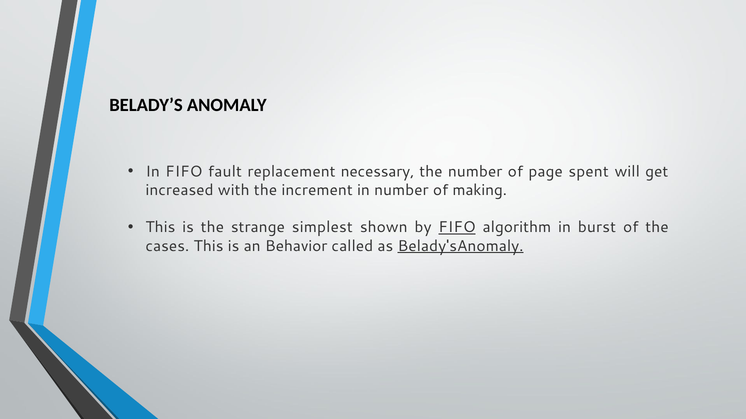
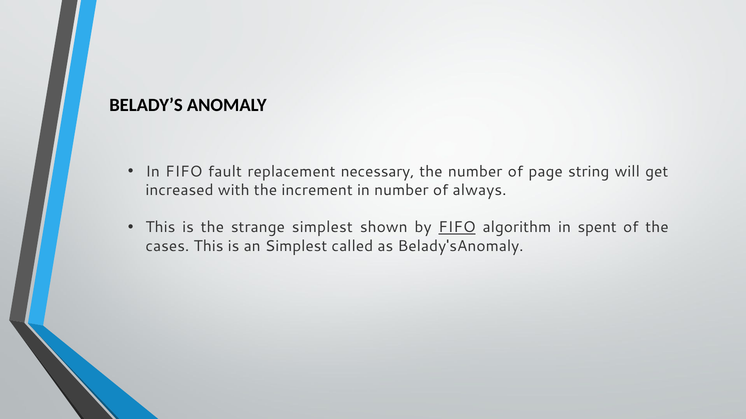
spent: spent -> string
making: making -> always
burst: burst -> spent
an Behavior: Behavior -> Simplest
Belady'sAnomaly underline: present -> none
